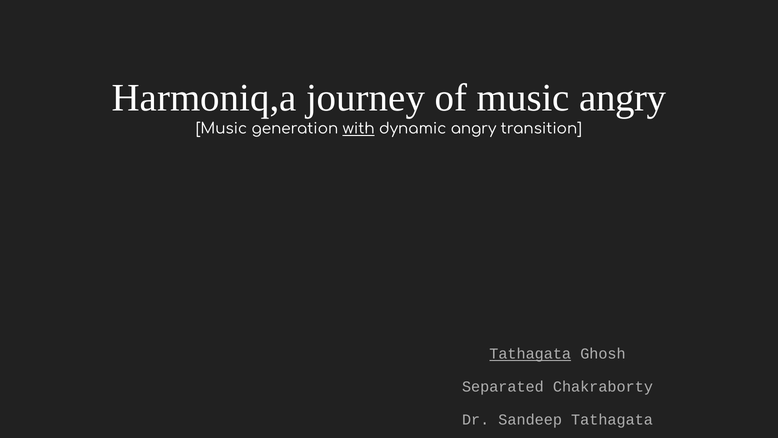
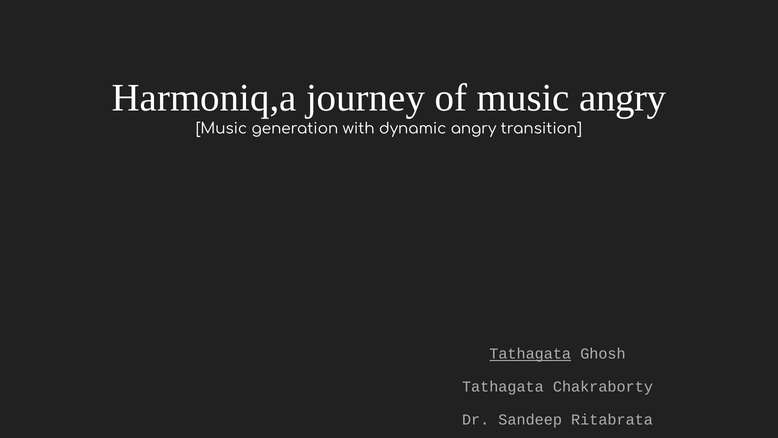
with underline: present -> none
Separated at (503, 387): Separated -> Tathagata
Sandeep Tathagata: Tathagata -> Ritabrata
